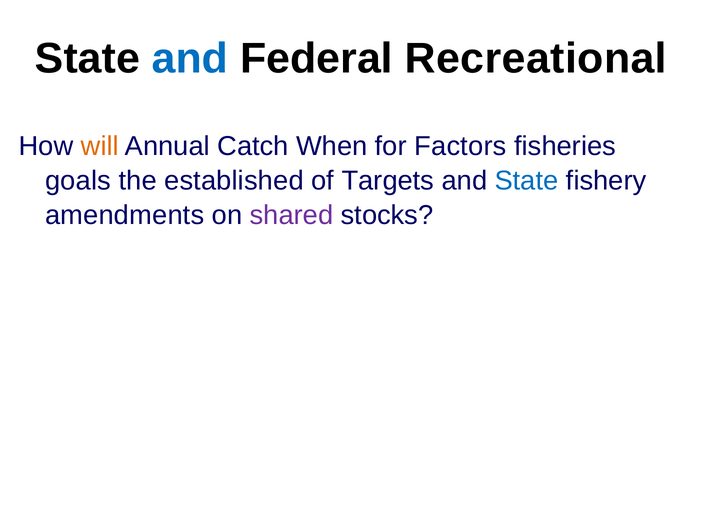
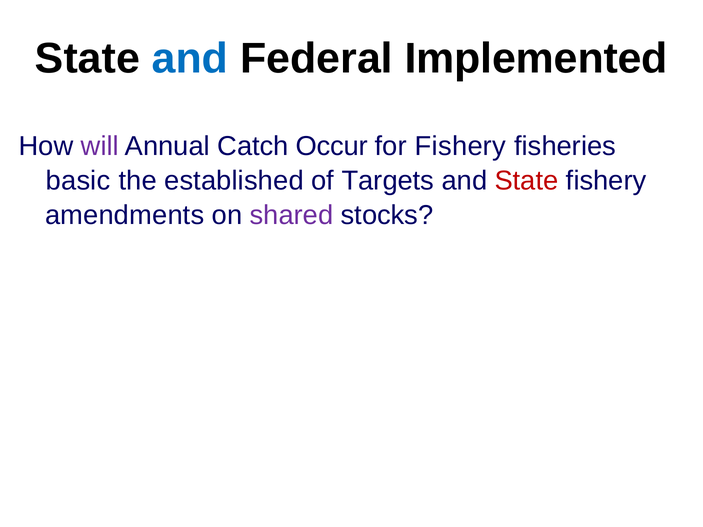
Recreational: Recreational -> Implemented
will colour: orange -> purple
When: When -> Occur
for Factors: Factors -> Fishery
goals: goals -> basic
State at (527, 181) colour: blue -> red
